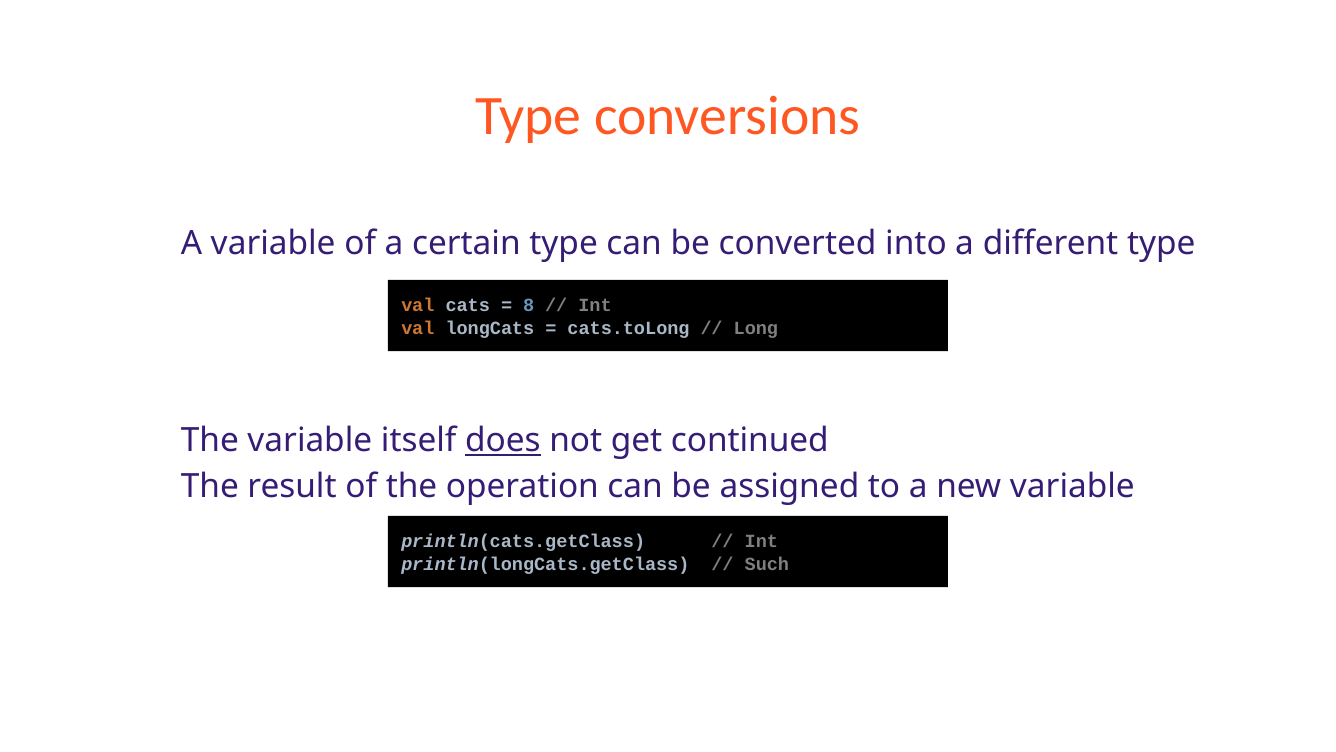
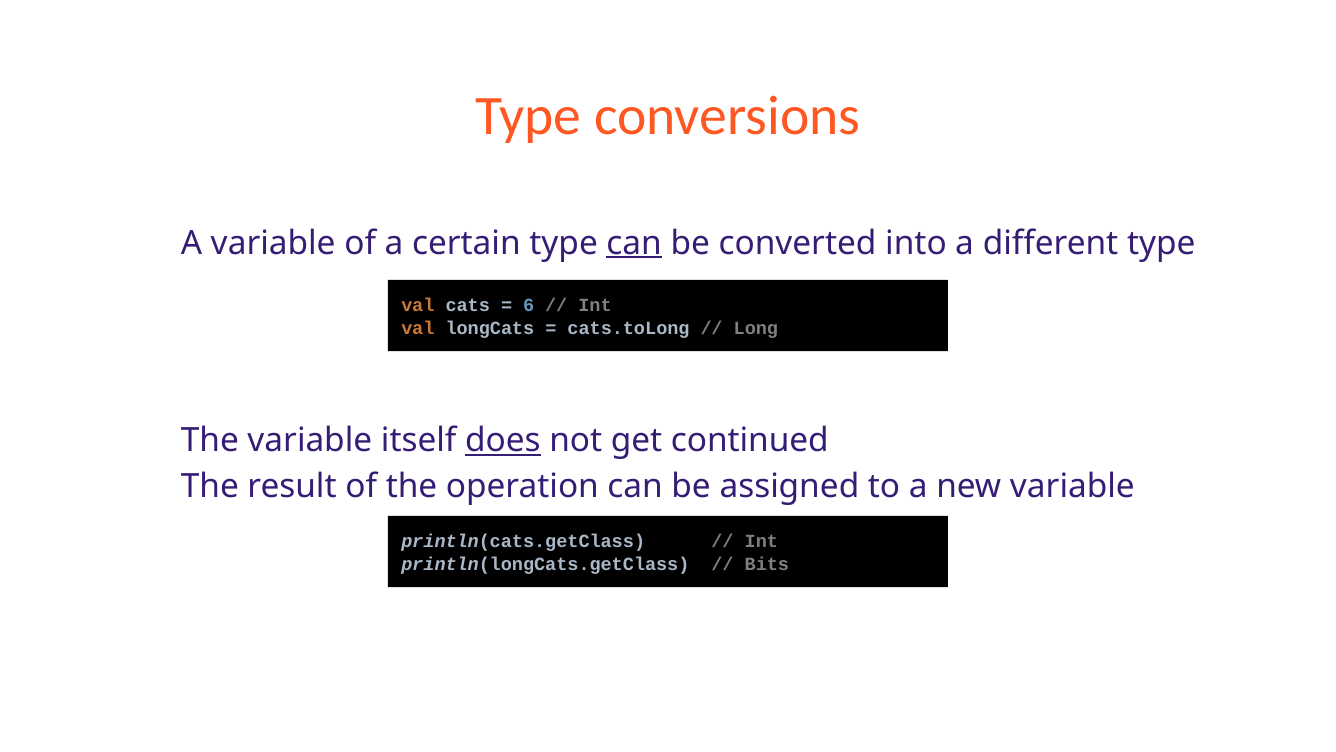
can at (634, 243) underline: none -> present
8: 8 -> 6
Such: Such -> Bits
